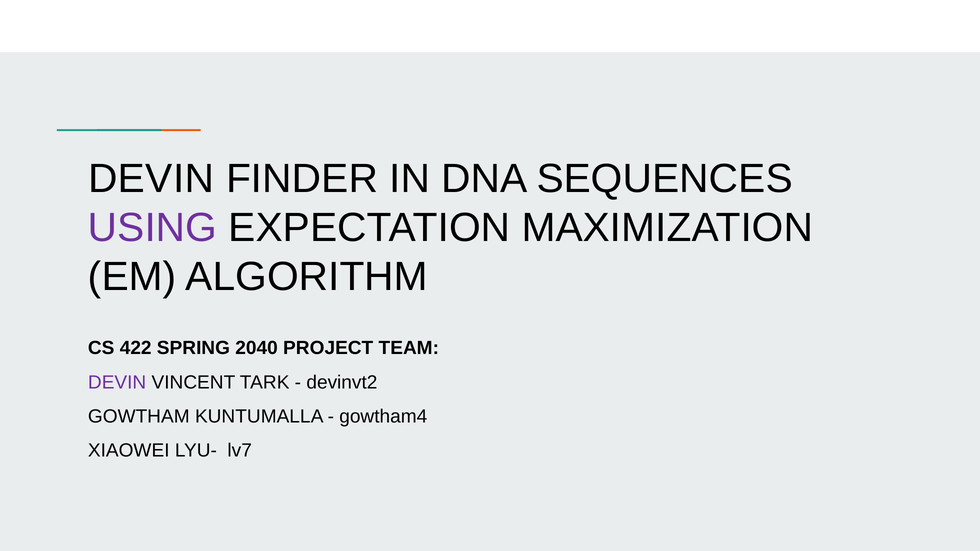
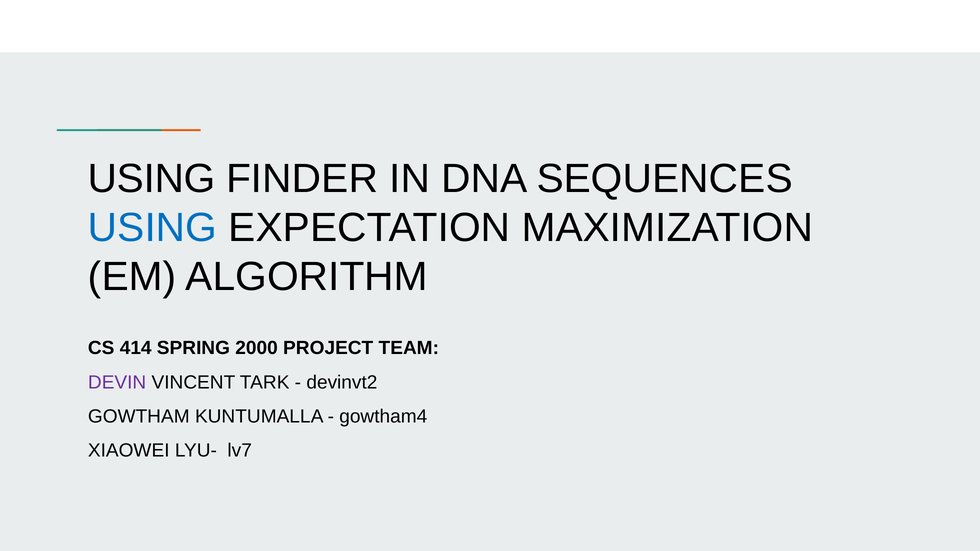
DEVIN at (151, 179): DEVIN -> USING
USING at (153, 228) colour: purple -> blue
422: 422 -> 414
2040: 2040 -> 2000
